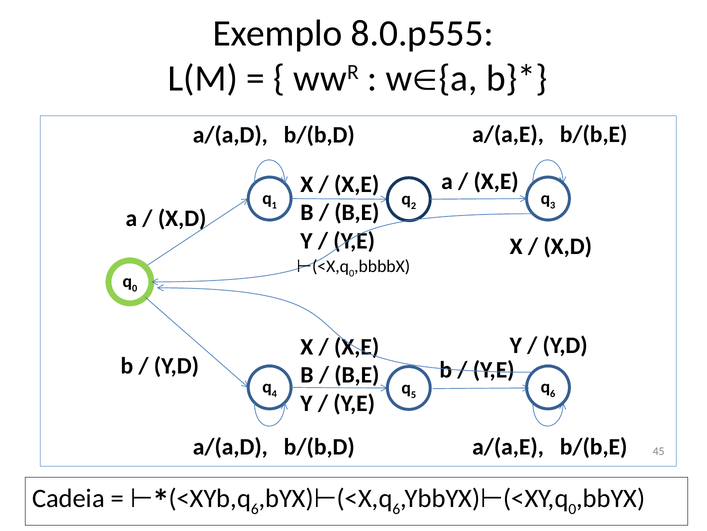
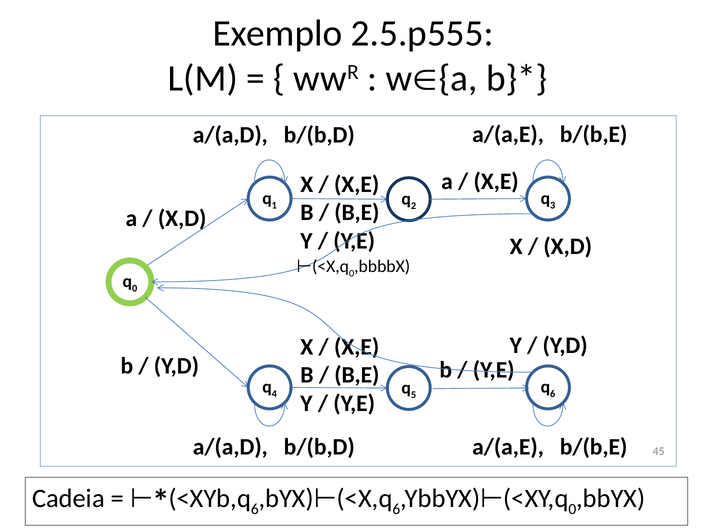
8.0.p555: 8.0.p555 -> 2.5.p555
